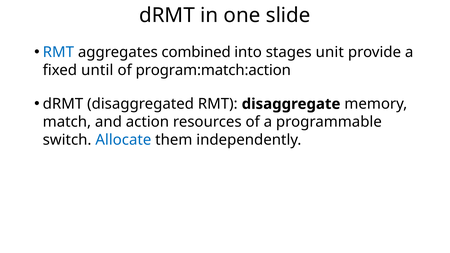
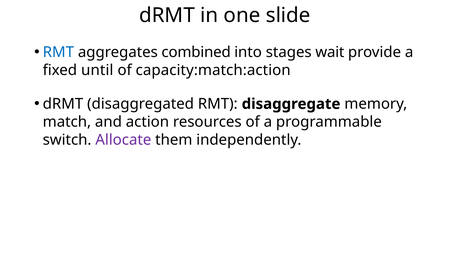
unit: unit -> wait
program:match:action: program:match:action -> capacity:match:action
Allocate colour: blue -> purple
